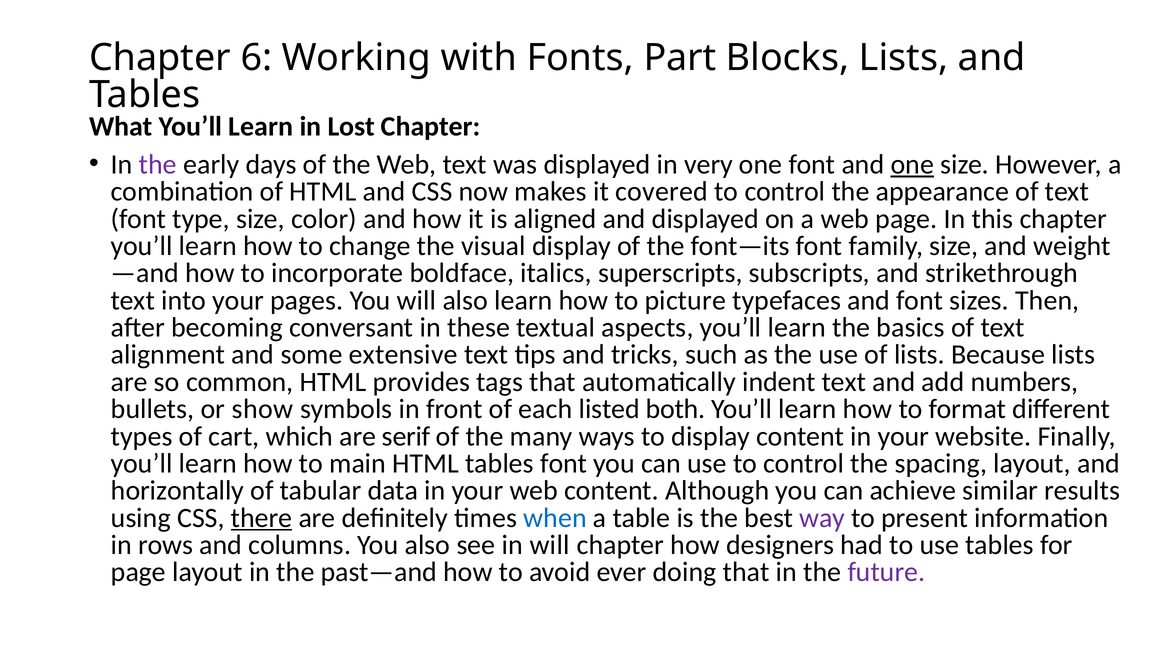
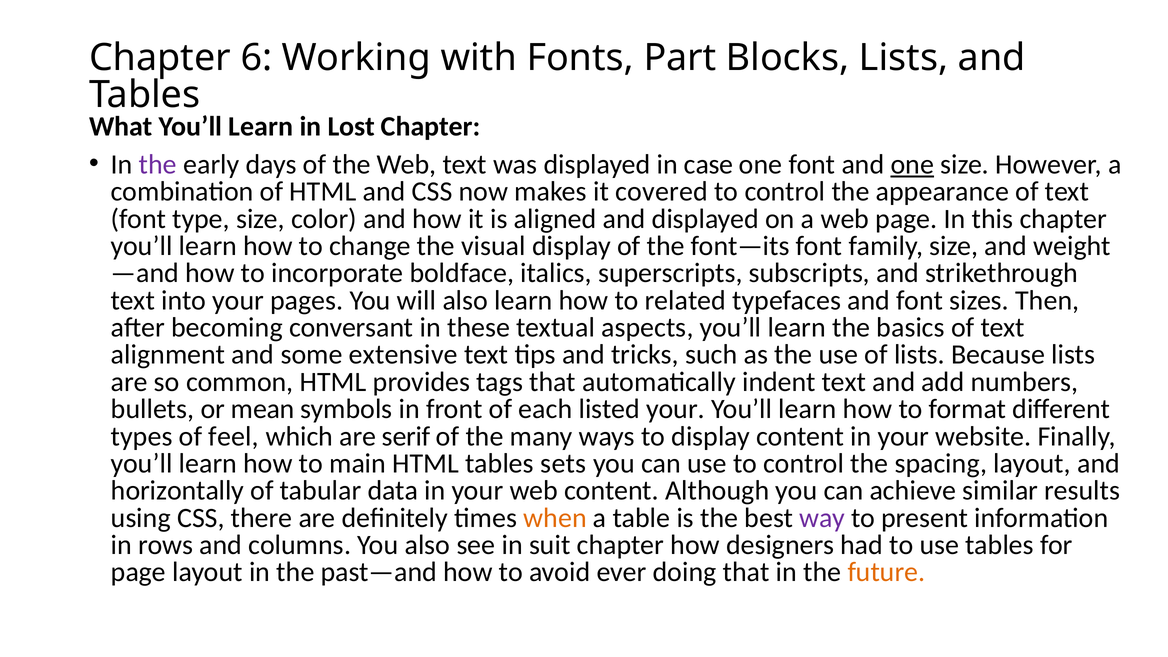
very: very -> case
picture: picture -> related
show: show -> mean
listed both: both -> your
cart: cart -> feel
tables font: font -> sets
there underline: present -> none
when colour: blue -> orange
in will: will -> suit
future colour: purple -> orange
